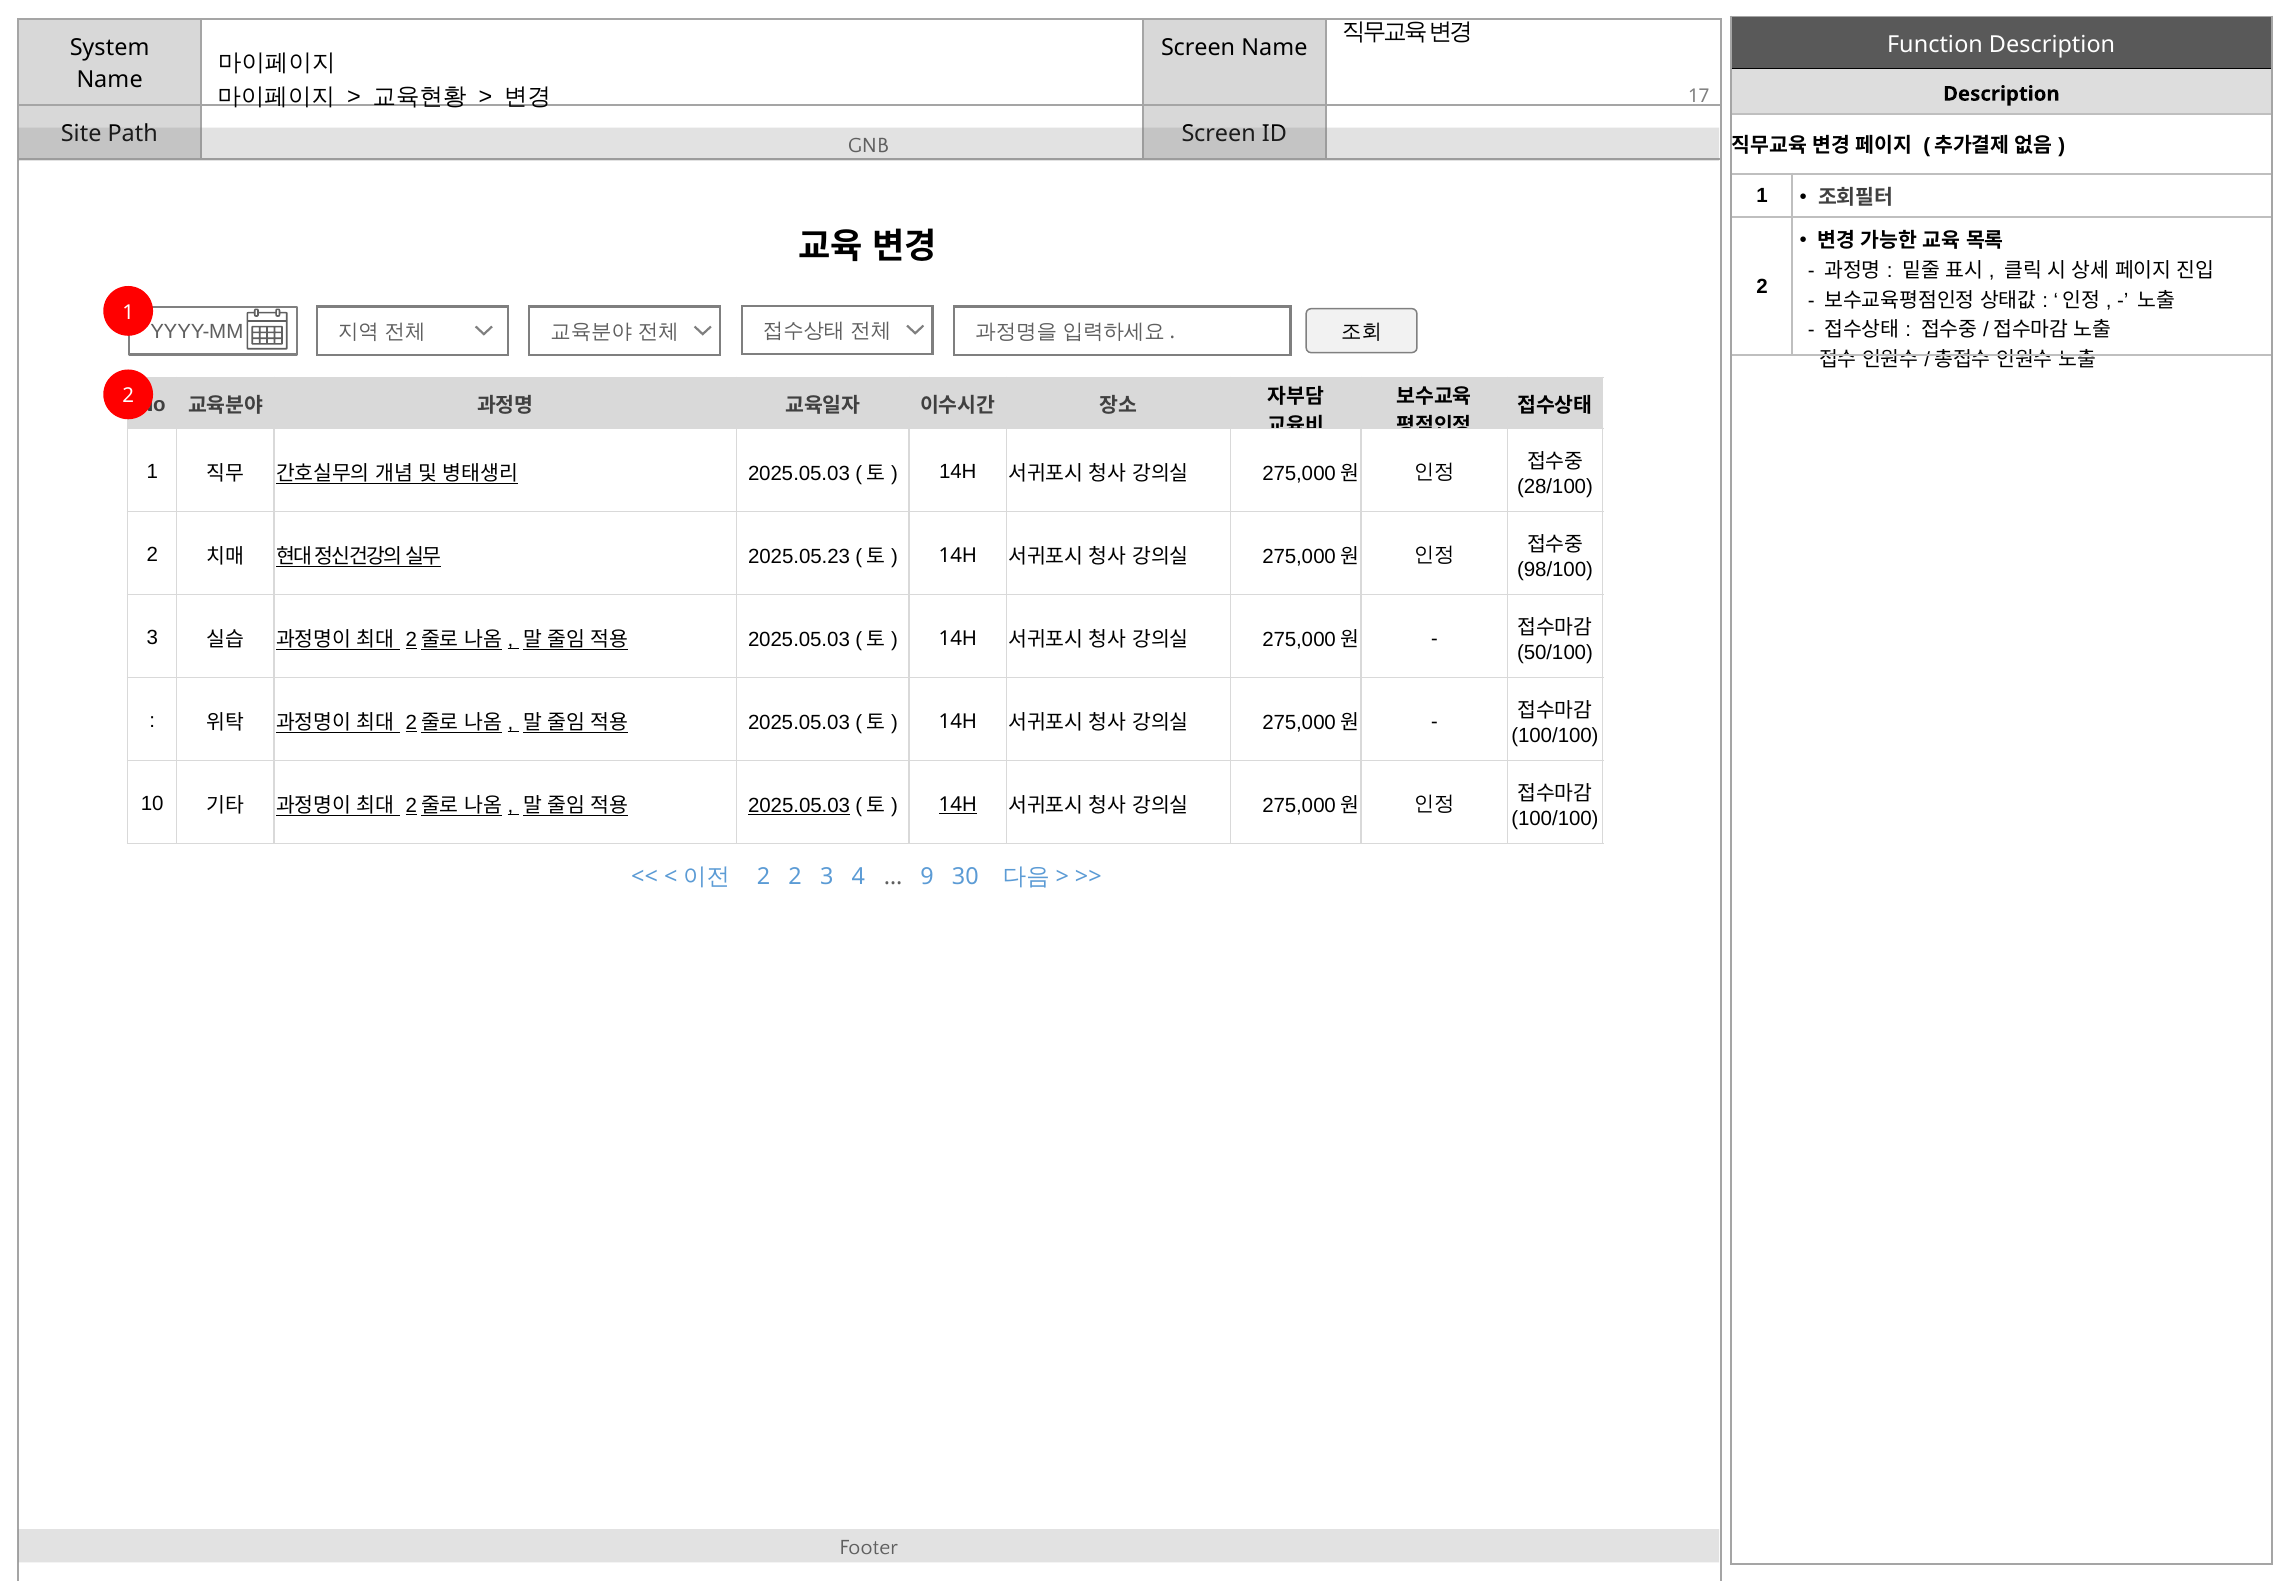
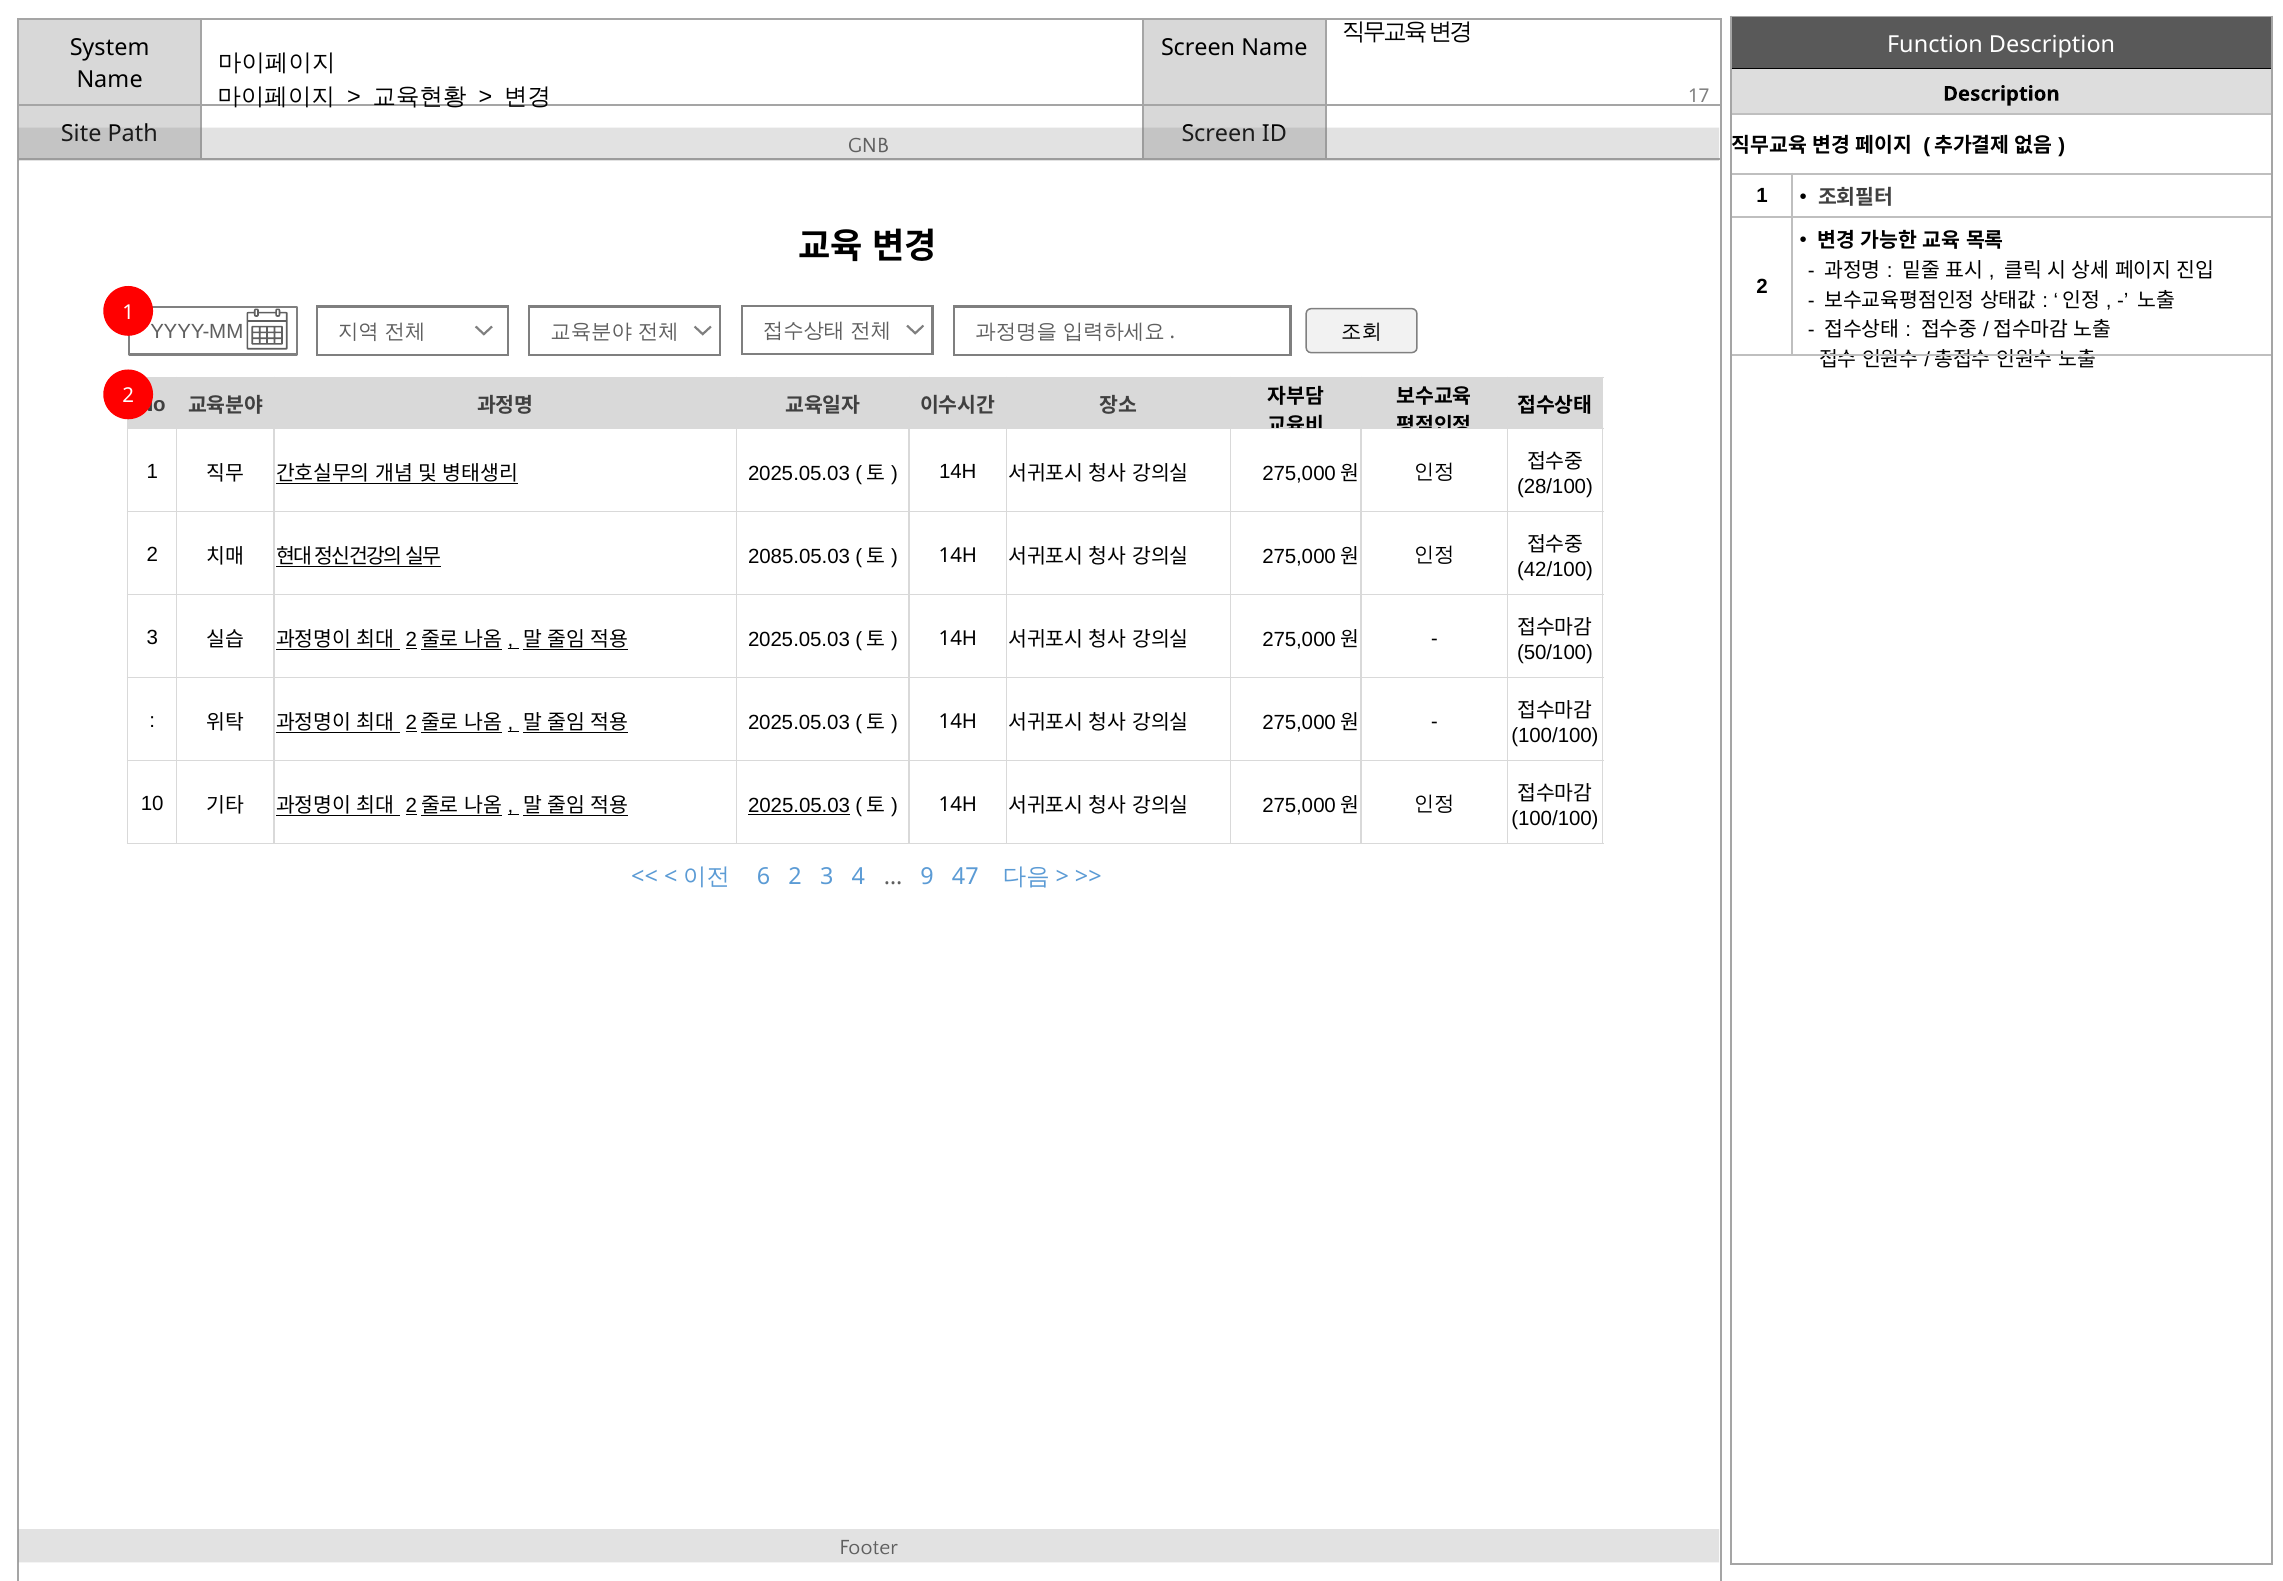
2025.05.23: 2025.05.23 -> 2085.05.03
98/100: 98/100 -> 42/100
14H at (958, 804) underline: present -> none
2 at (764, 877): 2 -> 6
30: 30 -> 47
